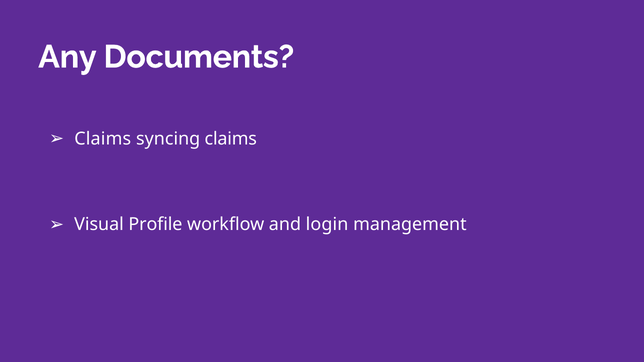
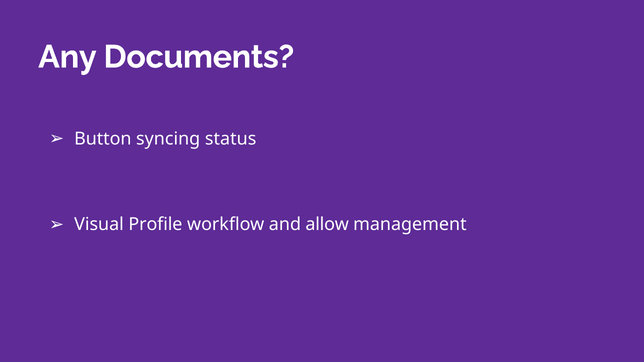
Claims at (103, 139): Claims -> Button
syncing claims: claims -> status
login: login -> allow
